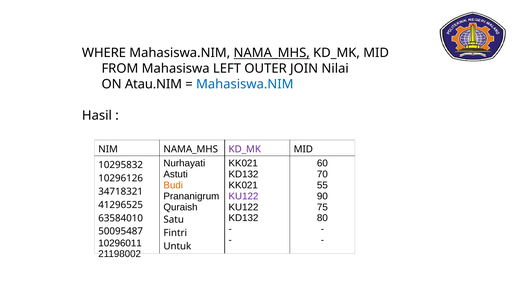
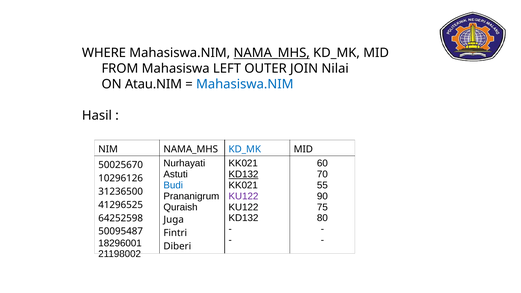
KD_MK at (245, 149) colour: purple -> blue
10295832: 10295832 -> 50025670
KD132 at (243, 174) underline: none -> present
Budi colour: orange -> blue
34718321: 34718321 -> 31236500
63584010: 63584010 -> 64252598
Satu: Satu -> Juga
10296011: 10296011 -> 18296001
Untuk: Untuk -> Diberi
